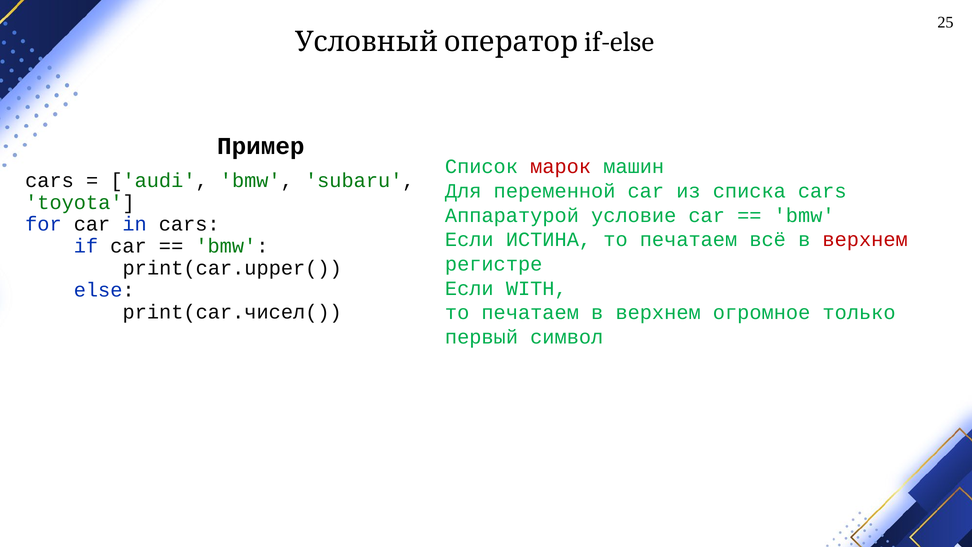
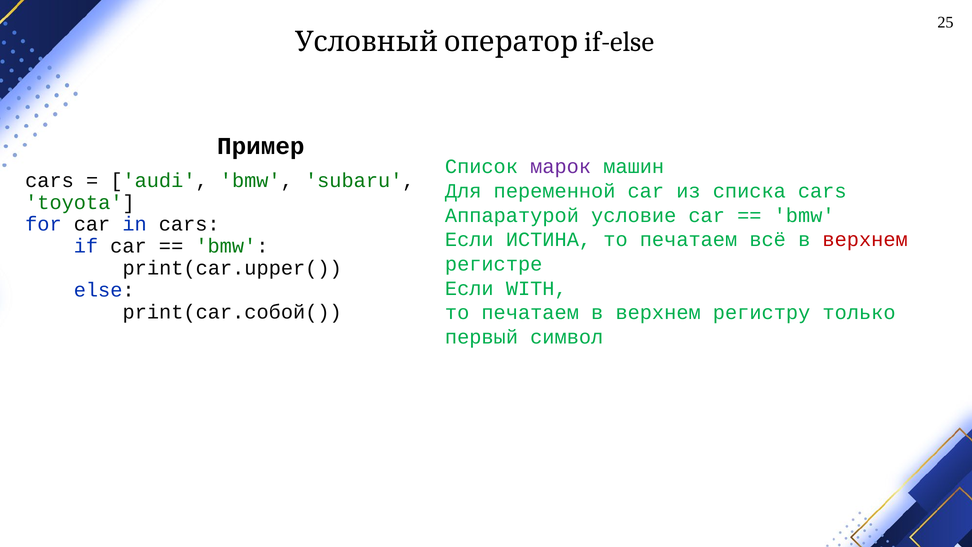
марок colour: red -> purple
print(car.чисел(: print(car.чисел( -> print(car.собой(
огромное: огромное -> регистру
